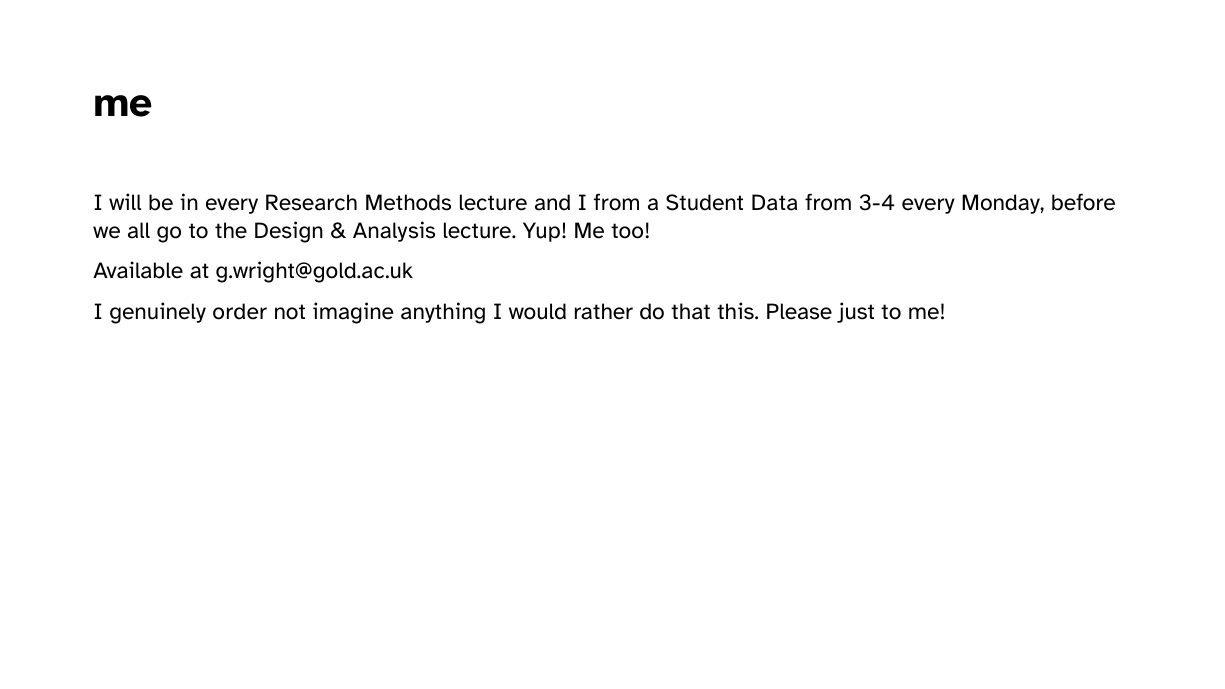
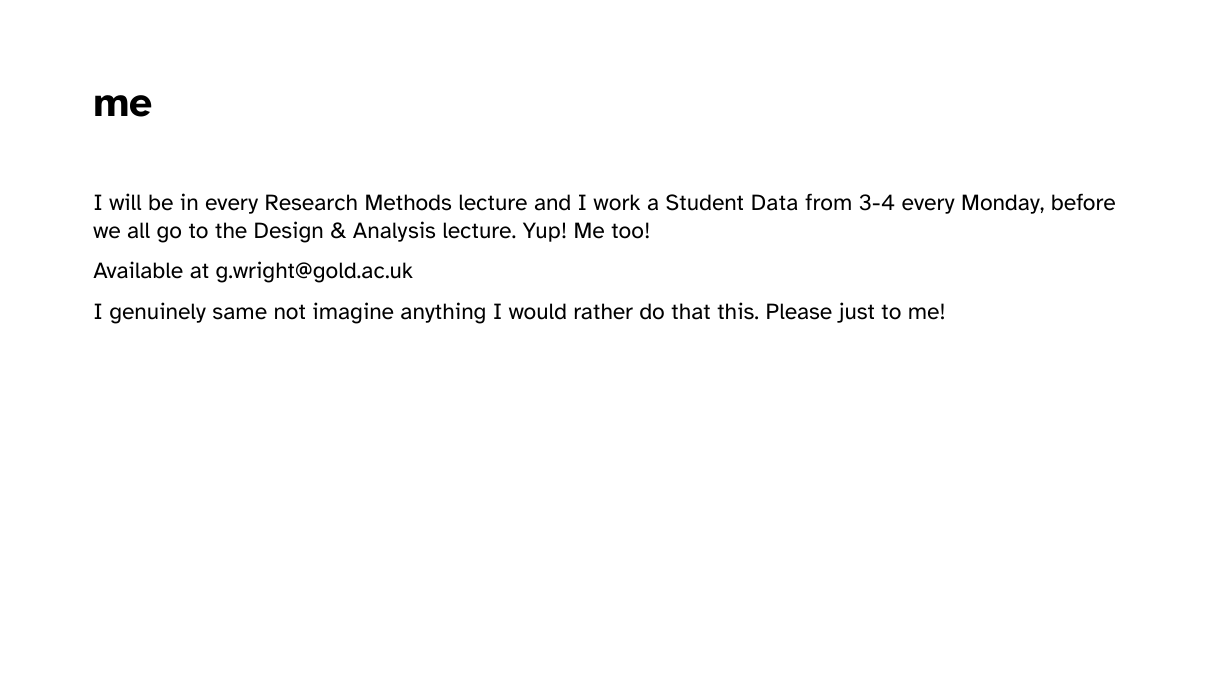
I from: from -> work
order: order -> same
